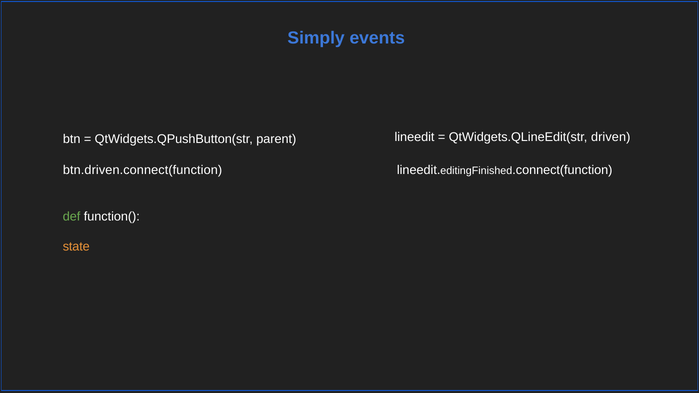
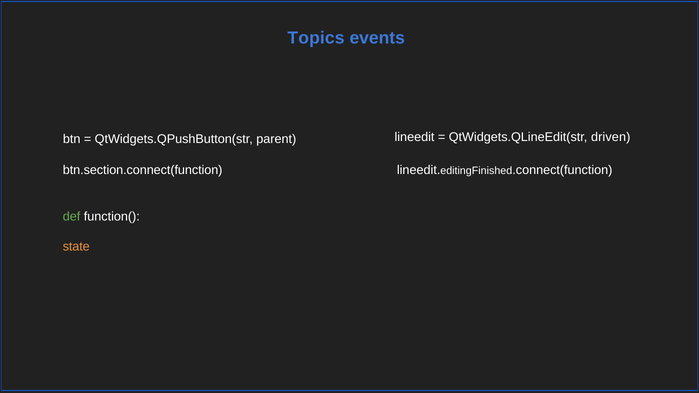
Simply: Simply -> Topics
btn.driven.connect(function: btn.driven.connect(function -> btn.section.connect(function
